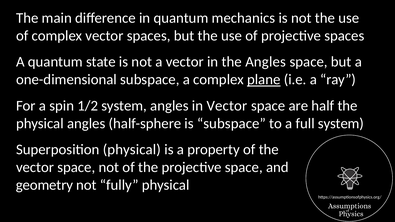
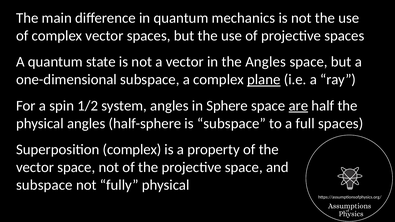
in Vector: Vector -> Sphere
are underline: none -> present
full system: system -> spaces
Superposition physical: physical -> complex
geometry at (44, 185): geometry -> subspace
